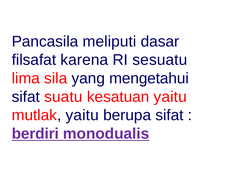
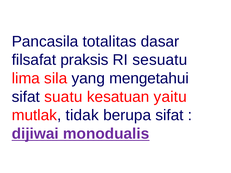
meliputi: meliputi -> totalitas
karena: karena -> praksis
mutlak yaitu: yaitu -> tidak
berdiri: berdiri -> dijiwai
